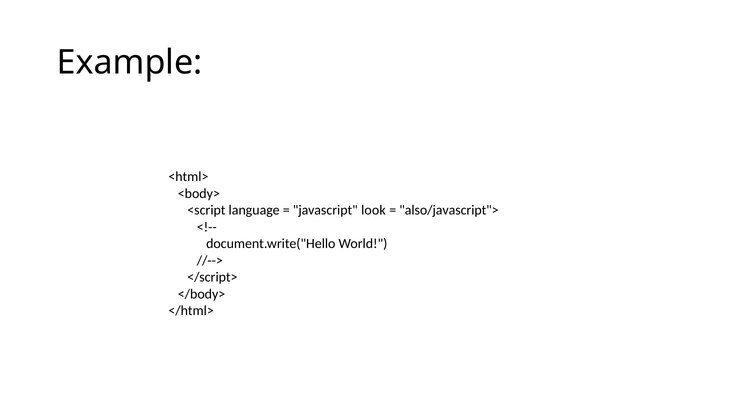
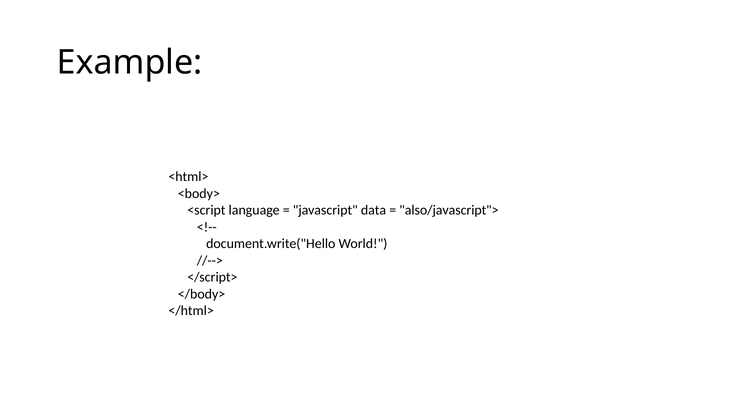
look: look -> data
